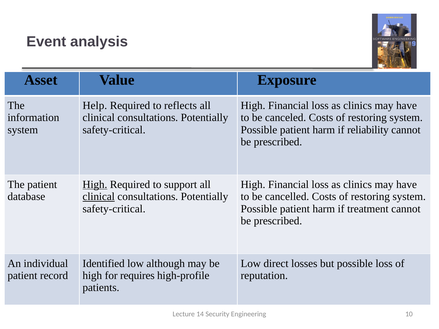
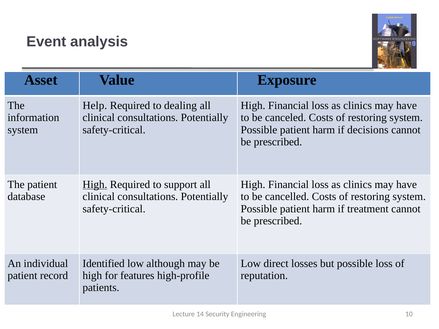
reflects: reflects -> dealing
reliability: reliability -> decisions
clinical at (99, 197) underline: present -> none
requires: requires -> features
